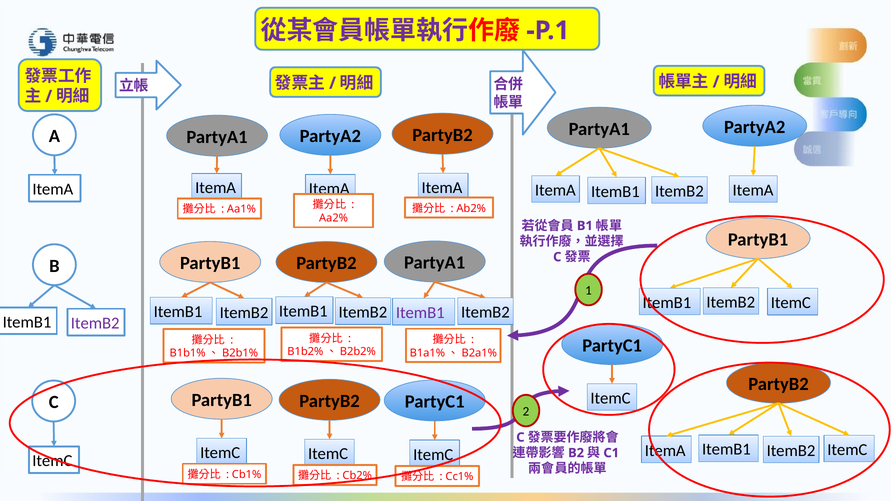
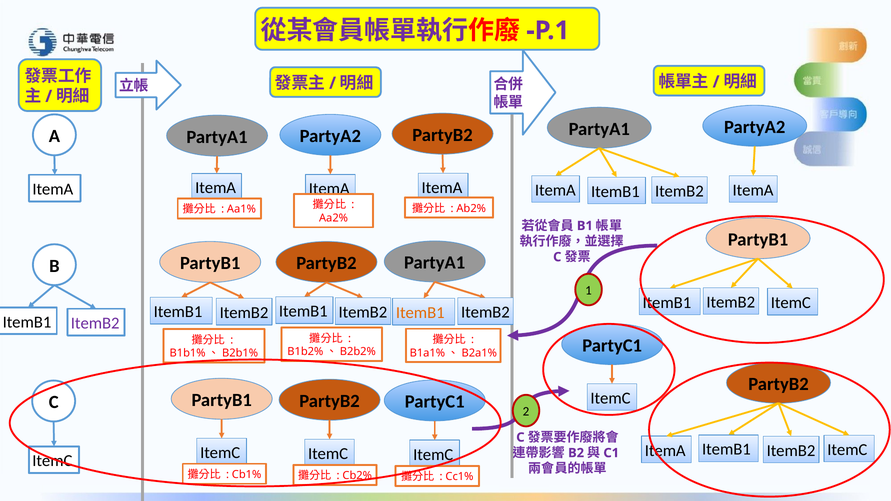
ItemB1 at (420, 313) colour: purple -> orange
